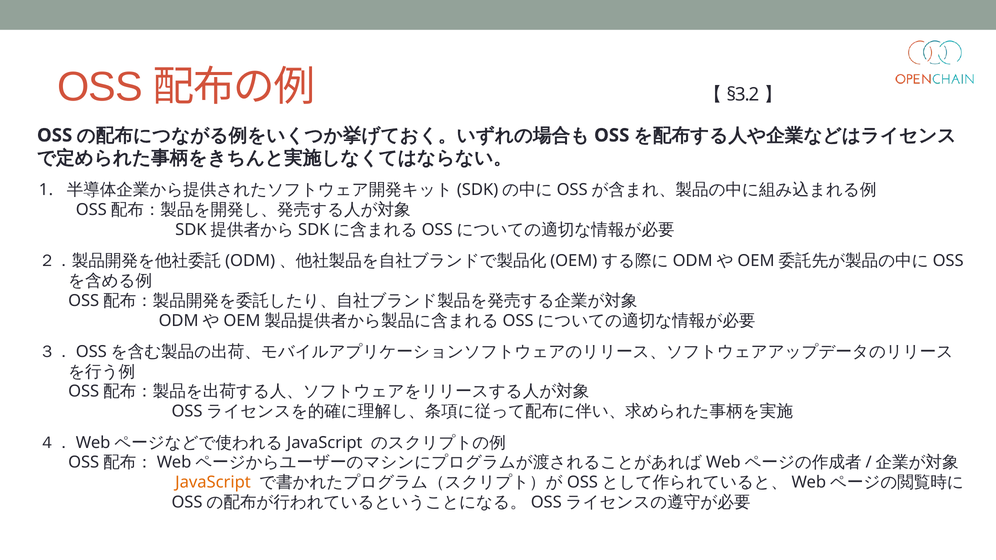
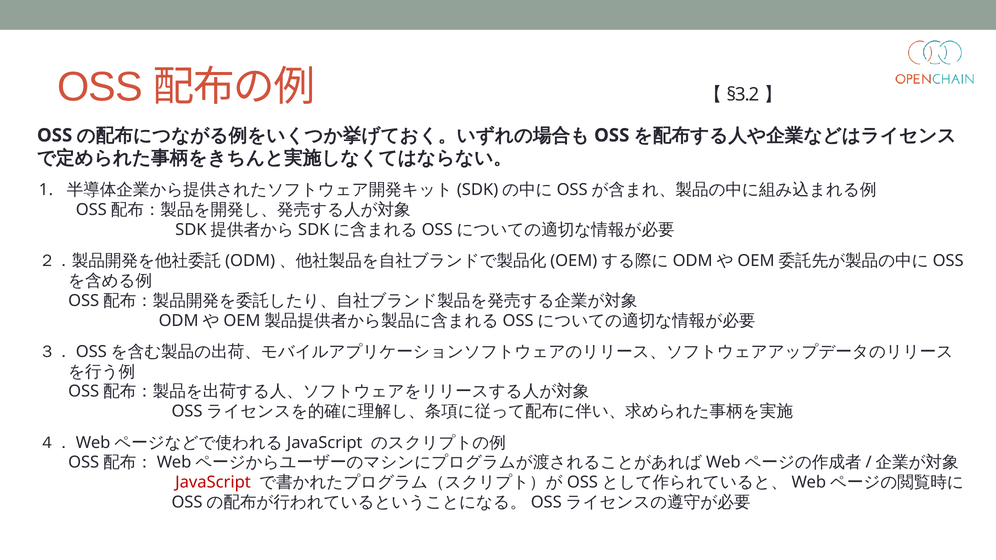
JavaScript colour: orange -> red
